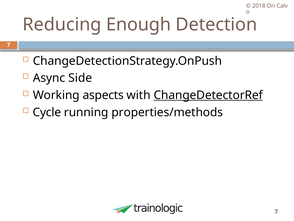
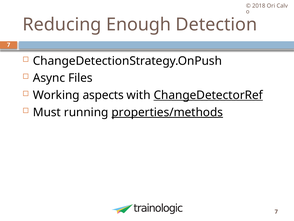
Side: Side -> Files
Cycle: Cycle -> Must
properties/methods underline: none -> present
